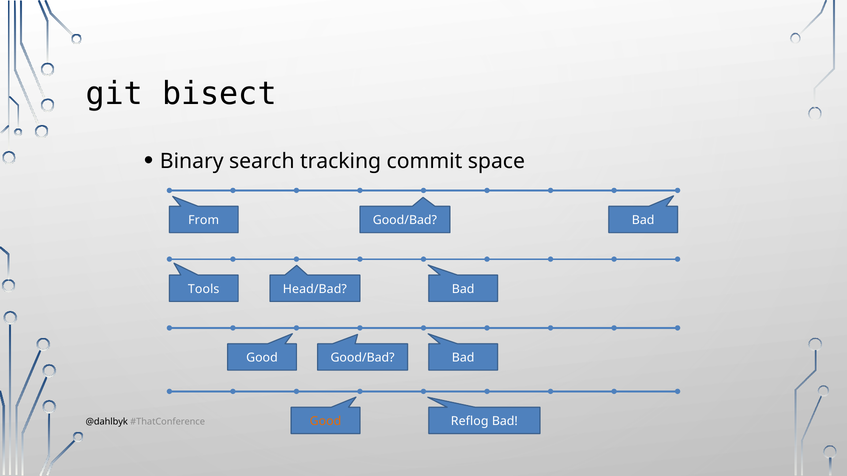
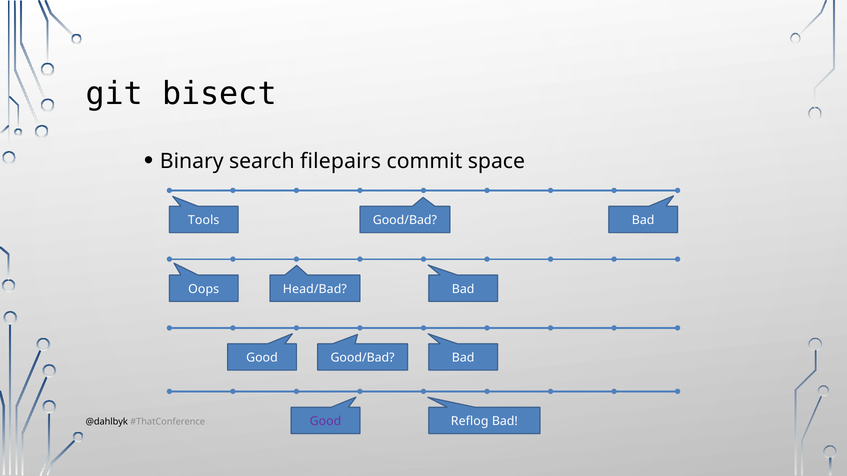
tracking: tracking -> filepairs
From: From -> Tools
Tools: Tools -> Oops
Good at (326, 422) colour: orange -> purple
